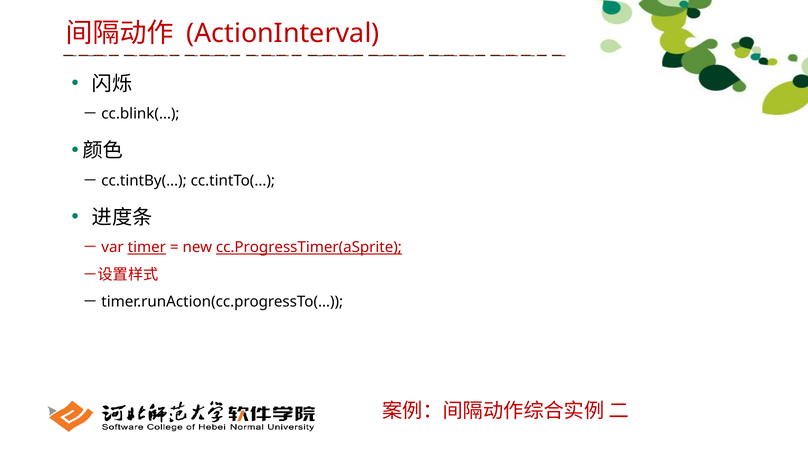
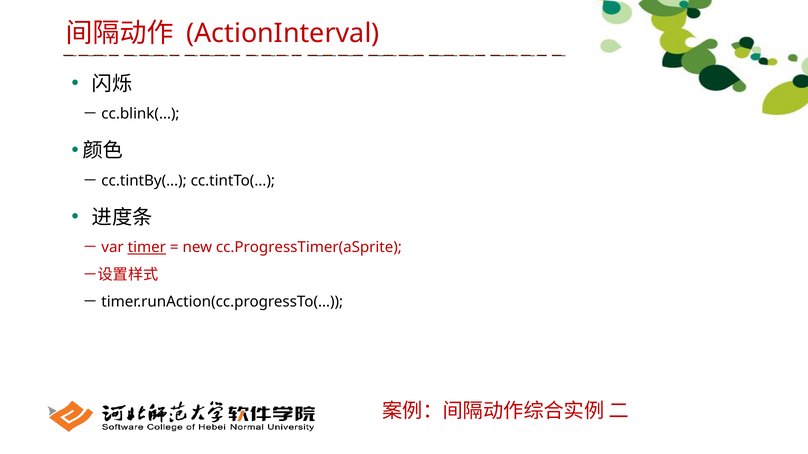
cc.ProgressTimer(aSprite underline: present -> none
